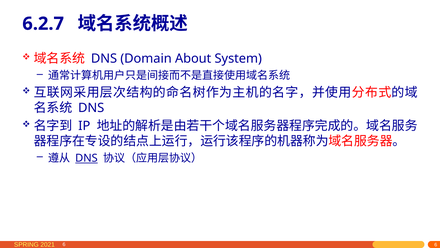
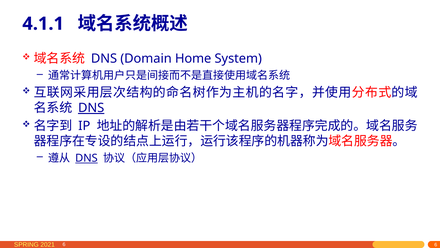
6.2.7: 6.2.7 -> 4.1.1
About: About -> Home
DNS at (91, 108) underline: none -> present
